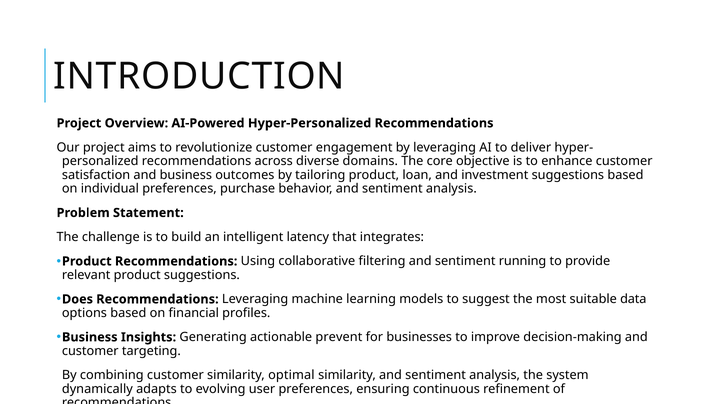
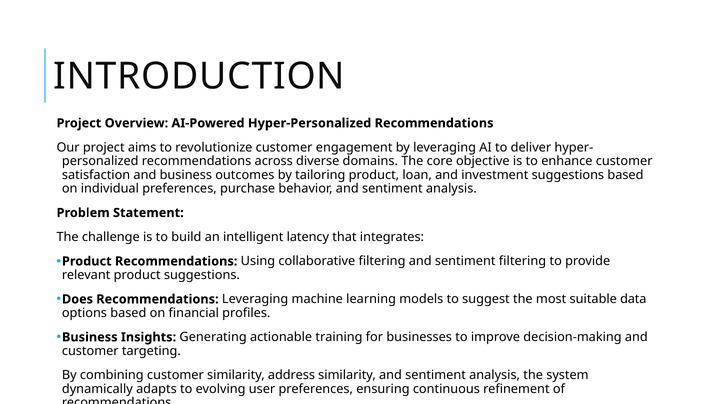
sentiment running: running -> filtering
prevent: prevent -> training
optimal: optimal -> address
